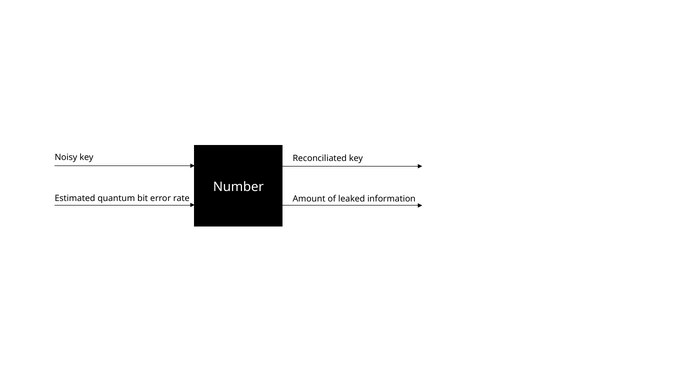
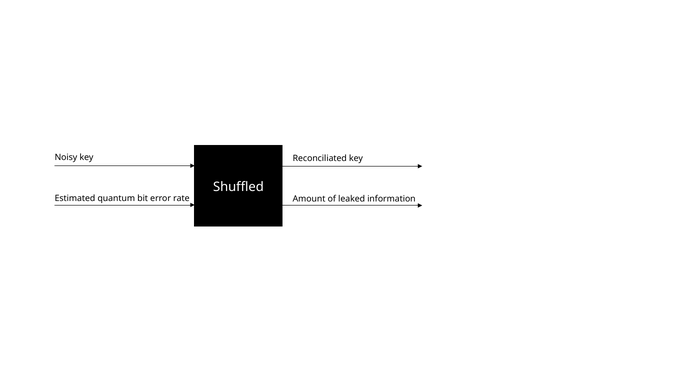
Number: Number -> Shuffled
